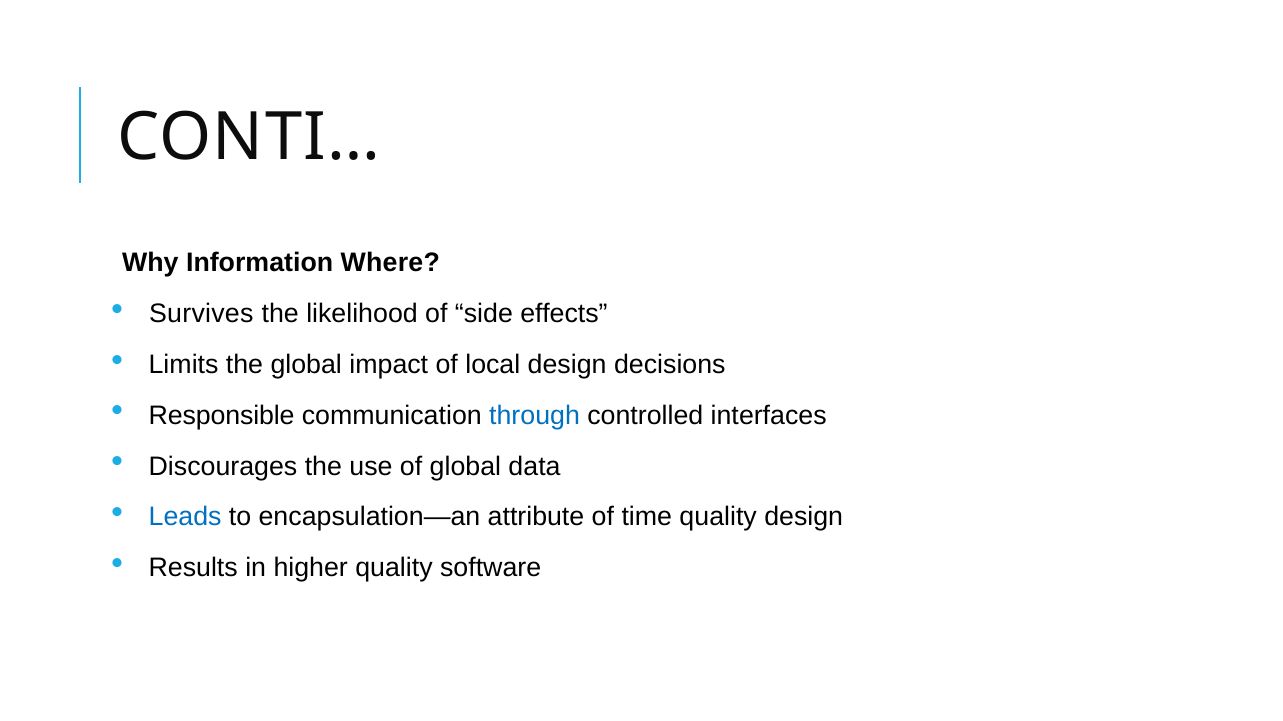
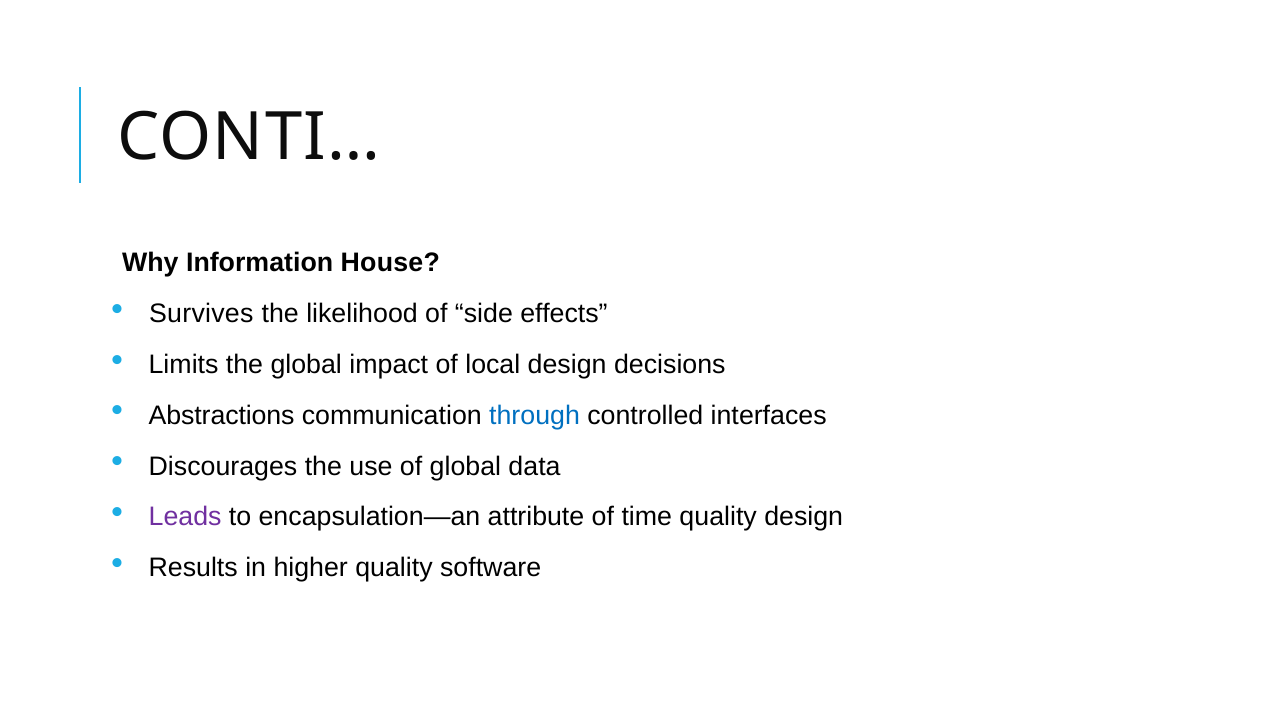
Where: Where -> House
Responsible: Responsible -> Abstractions
Leads colour: blue -> purple
